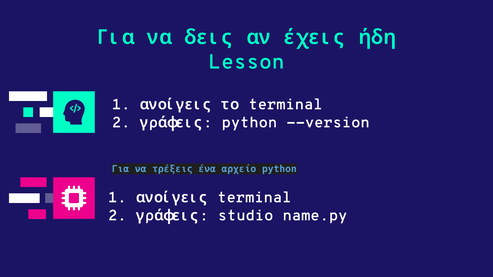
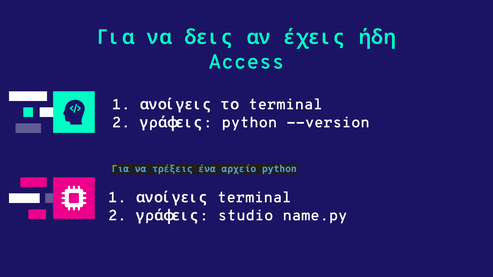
Lesson: Lesson -> Access
